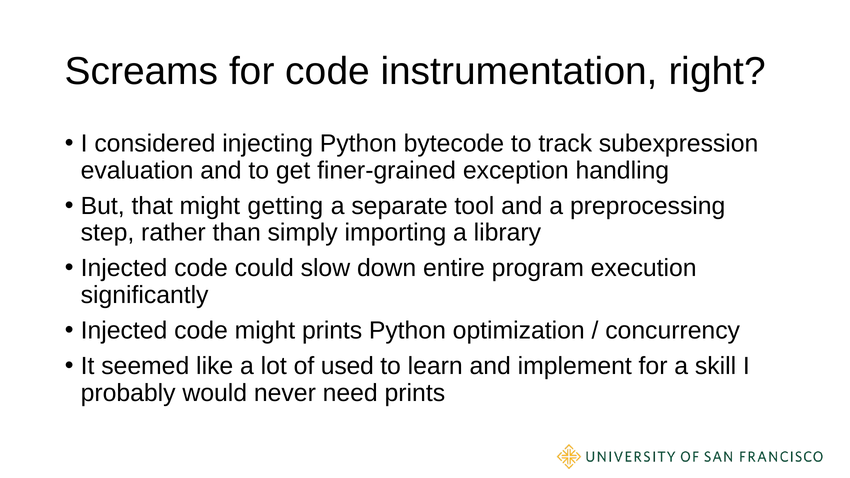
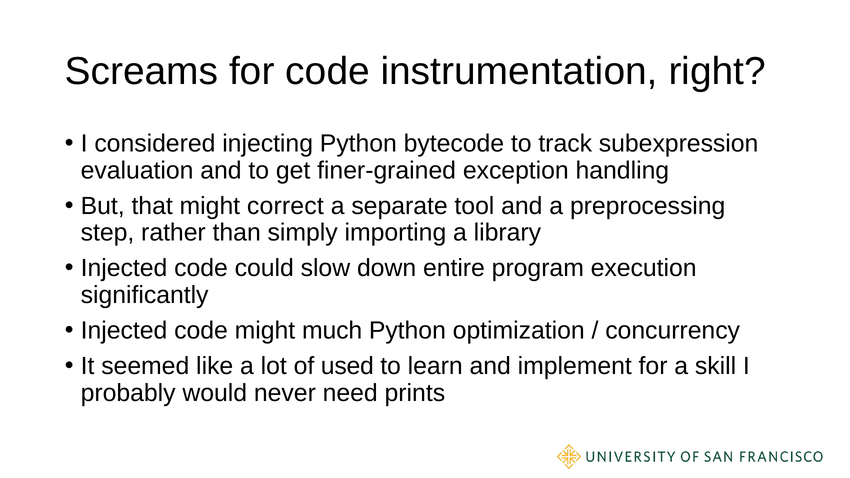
getting: getting -> correct
might prints: prints -> much
